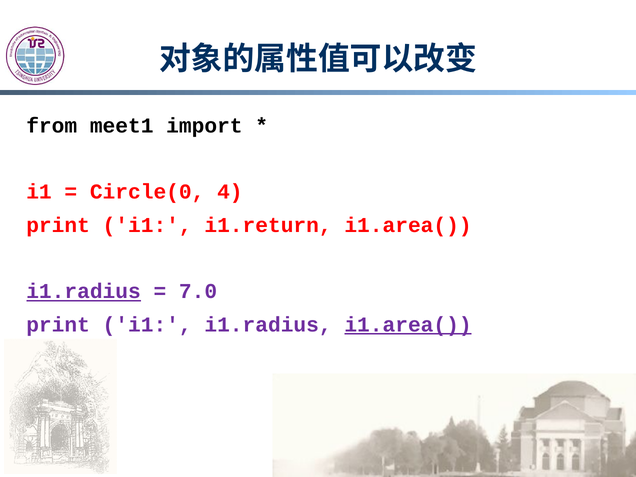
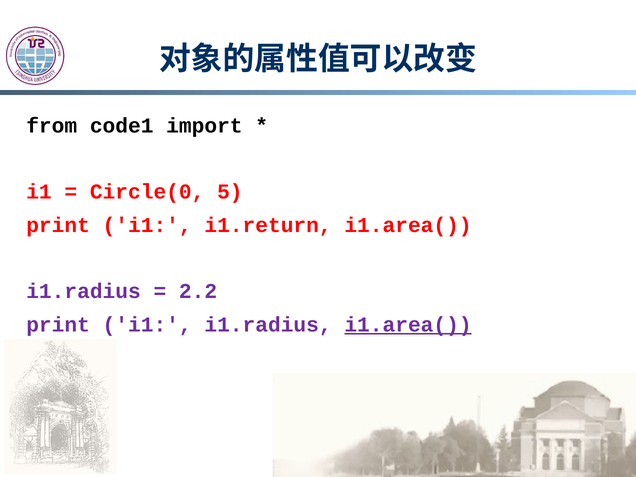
meet1: meet1 -> code1
4: 4 -> 5
i1.radius at (84, 291) underline: present -> none
7.0: 7.0 -> 2.2
